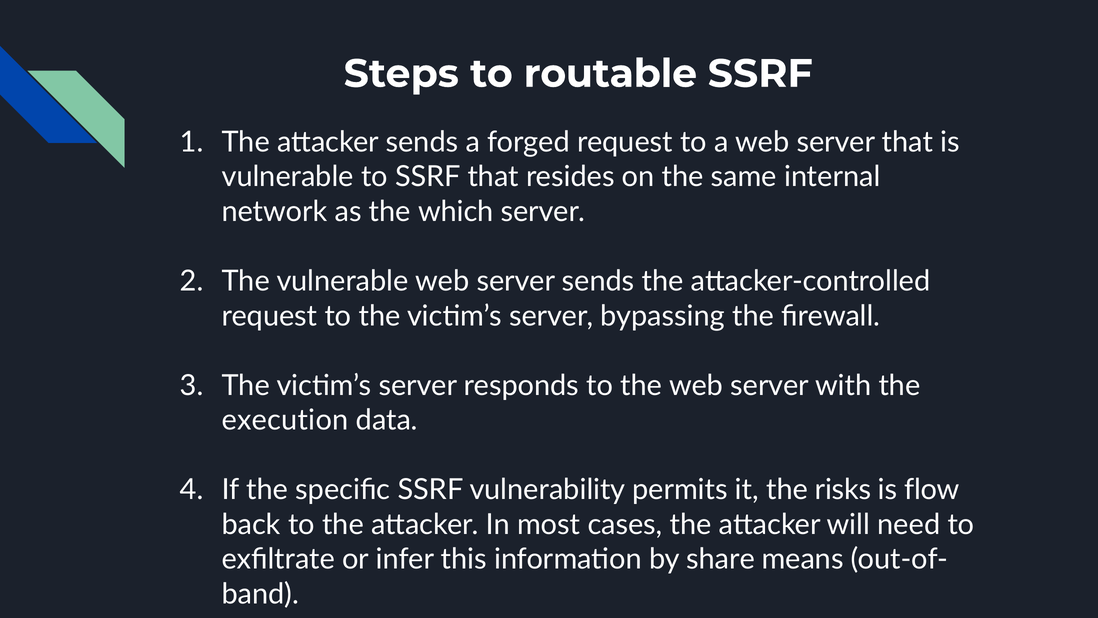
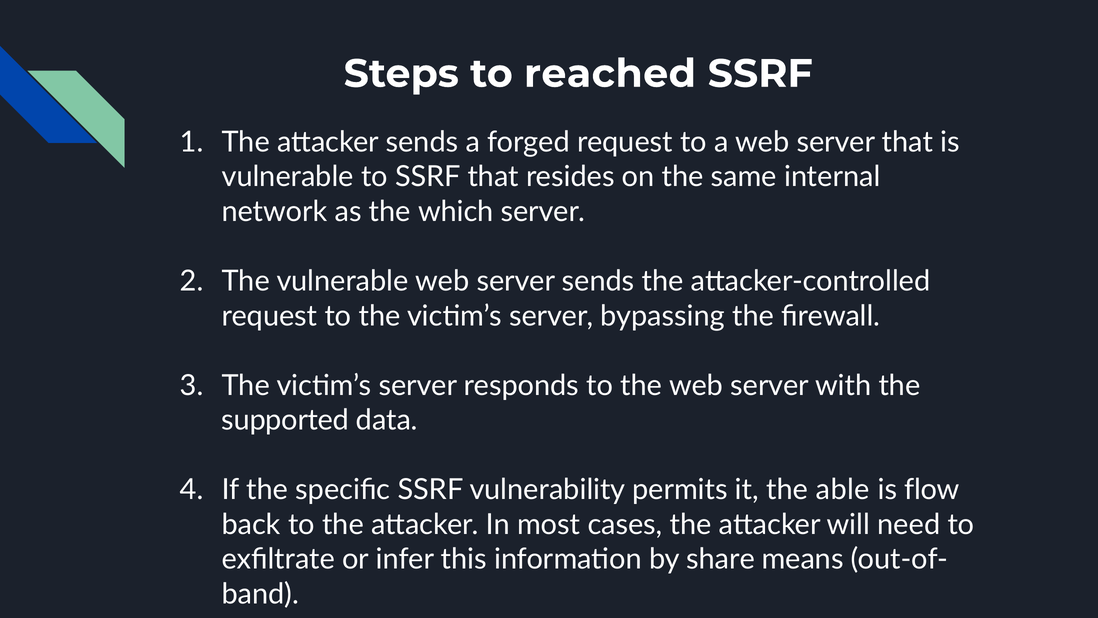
routable: routable -> reached
execution: execution -> supported
risks: risks -> able
